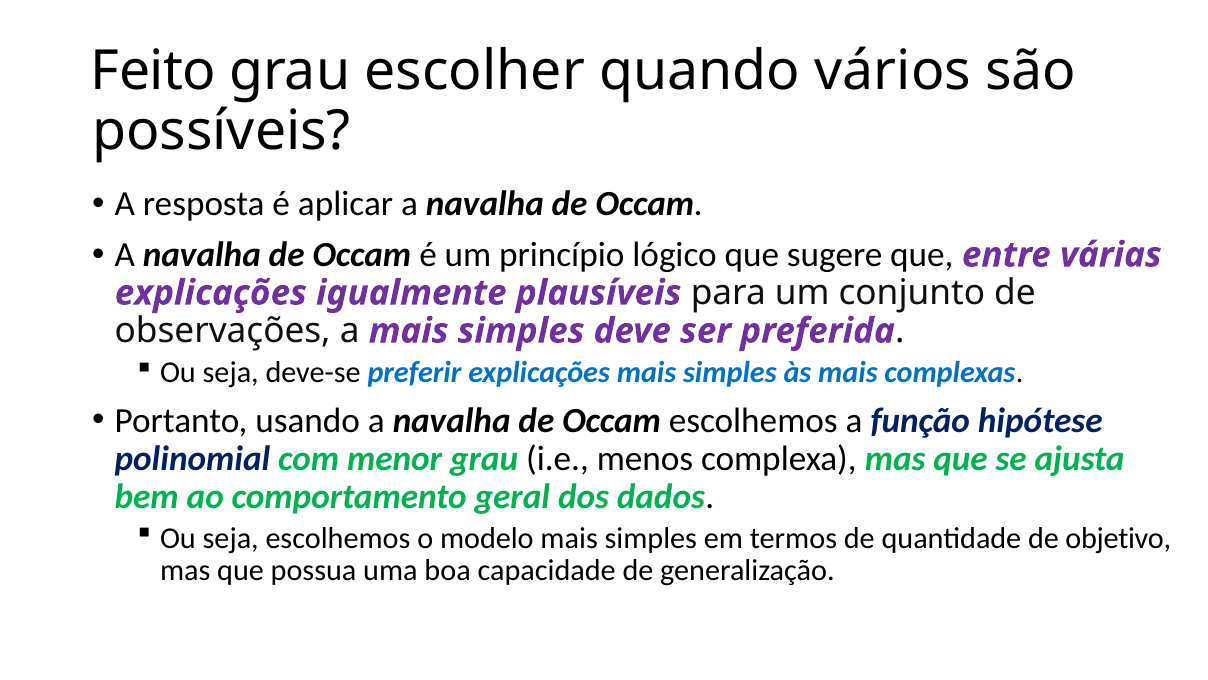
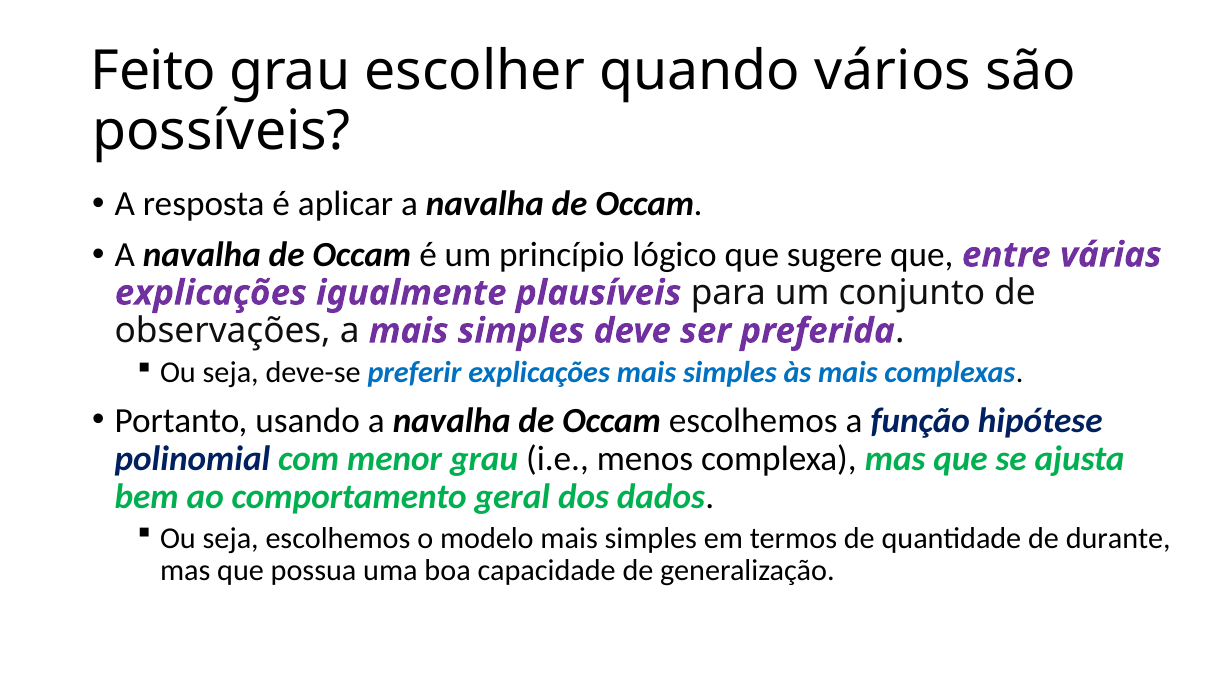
objetivo: objetivo -> durante
